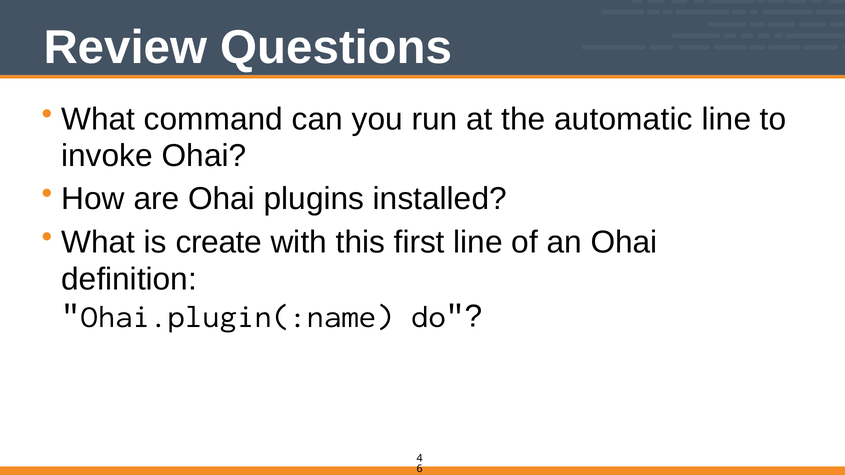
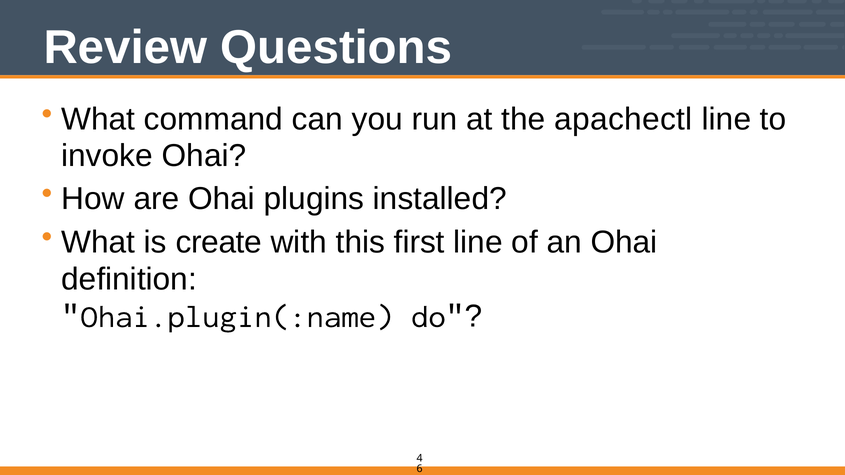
automatic: automatic -> apachectl
